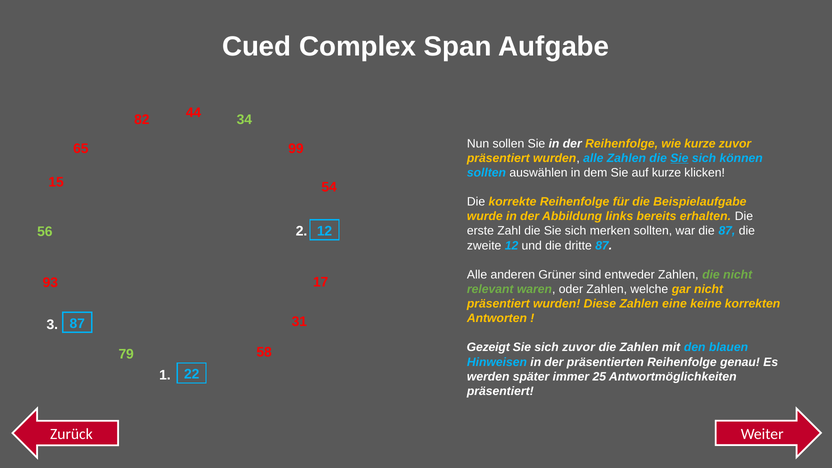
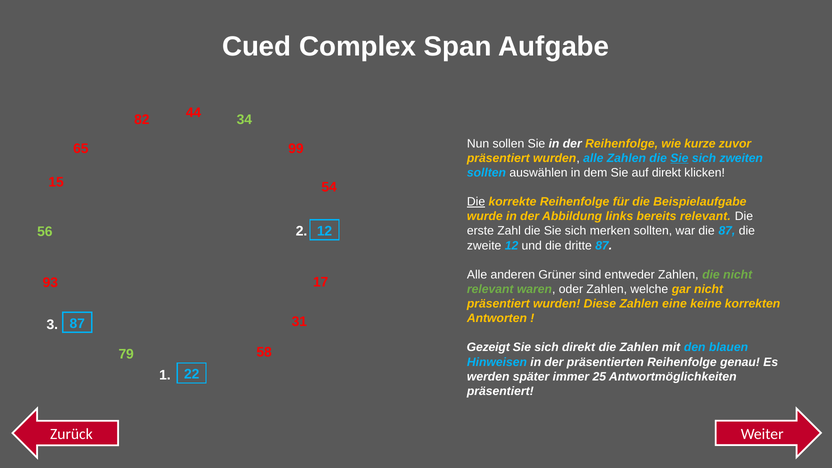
können: können -> zweiten
auf kurze: kurze -> direkt
Die at (476, 202) underline: none -> present
bereits erhalten: erhalten -> relevant
sich zuvor: zuvor -> direkt
